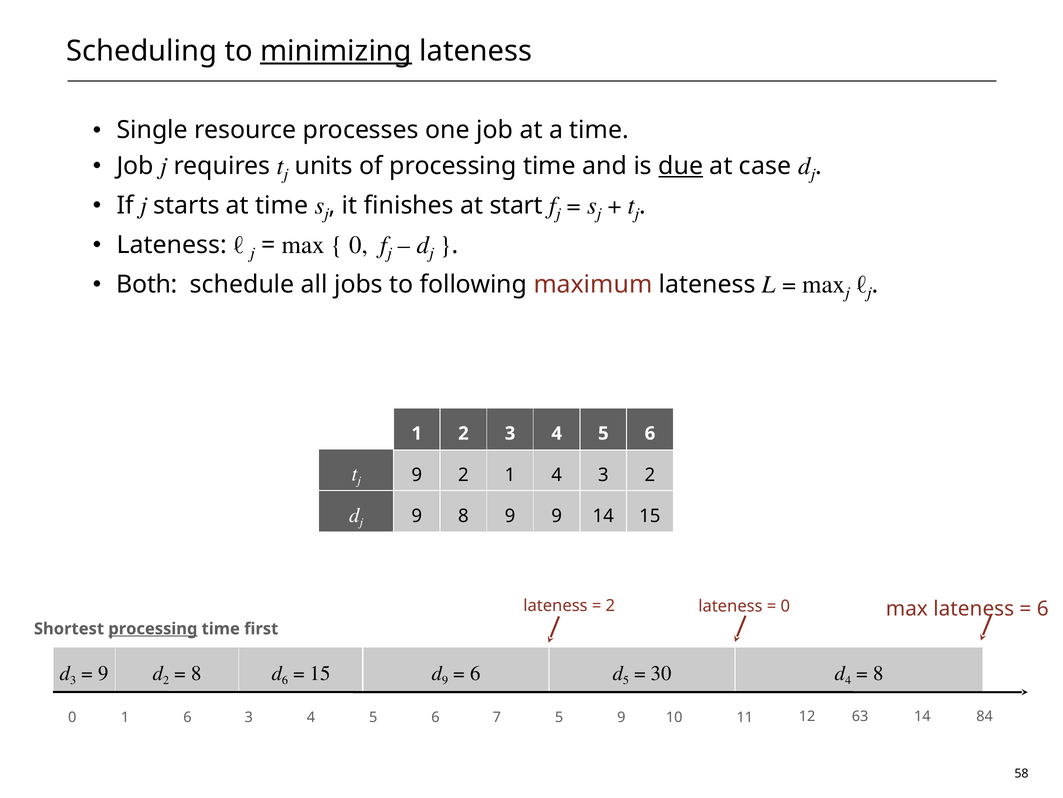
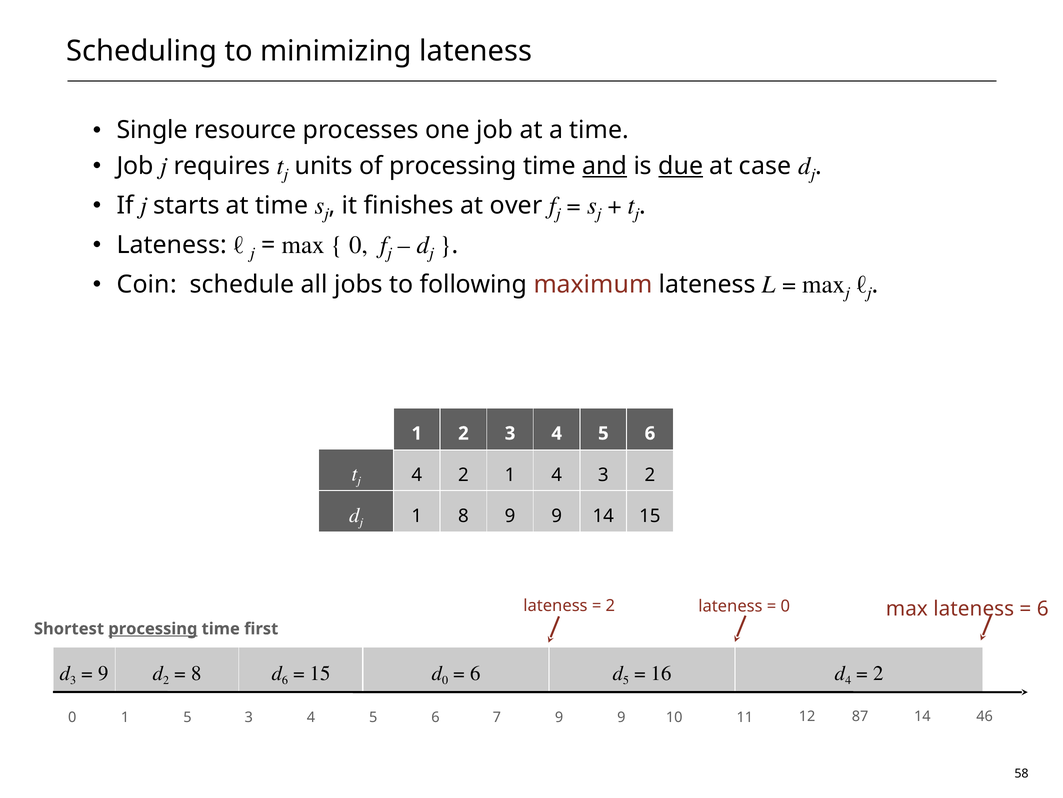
minimizing underline: present -> none
and underline: none -> present
start: start -> over
Both: Both -> Coin
9 at (417, 474): 9 -> 4
9 at (417, 516): 9 -> 1
9 at (445, 680): 9 -> 0
30: 30 -> 16
8 at (878, 673): 8 -> 2
1 6: 6 -> 5
7 5: 5 -> 9
63: 63 -> 87
84: 84 -> 46
